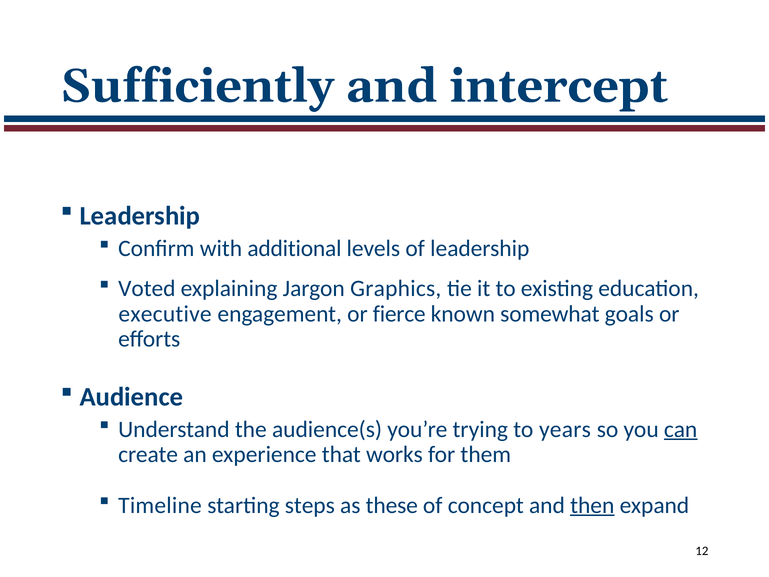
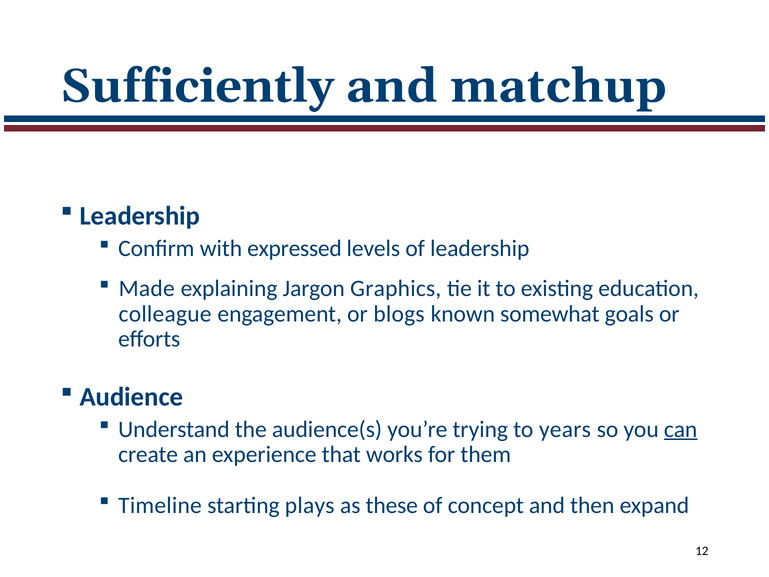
intercept: intercept -> matchup
additional: additional -> expressed
Voted: Voted -> Made
executive: executive -> colleague
fierce: fierce -> blogs
steps: steps -> plays
then underline: present -> none
